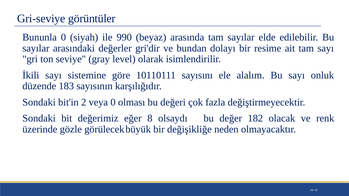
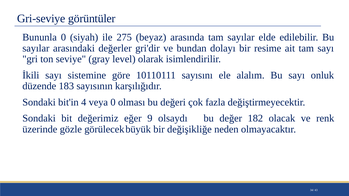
990: 990 -> 275
2: 2 -> 4
8: 8 -> 9
